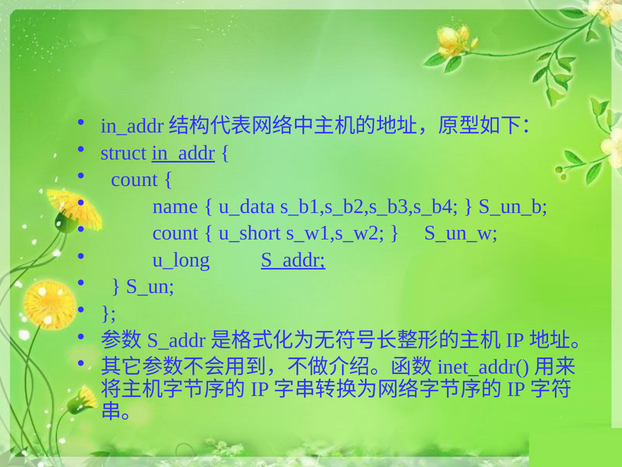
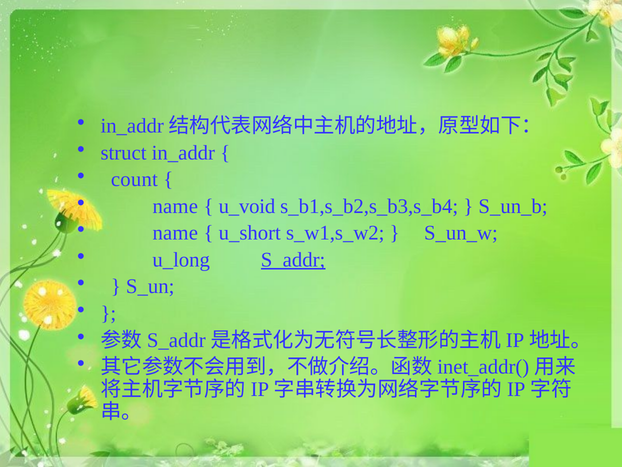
in_addr underline: present -> none
u_data: u_data -> u_void
count at (175, 233): count -> name
